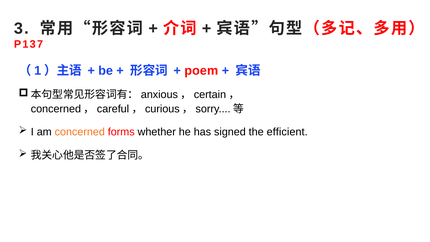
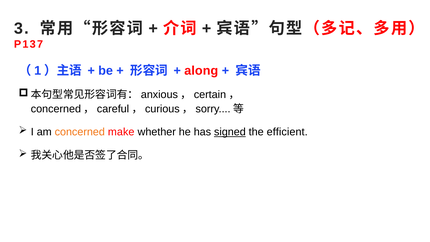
poem: poem -> along
forms: forms -> make
signed underline: none -> present
